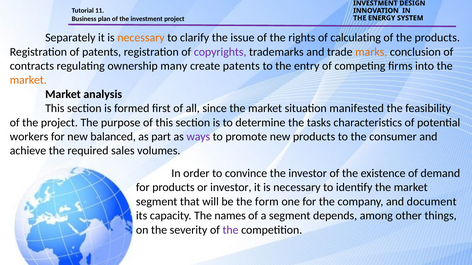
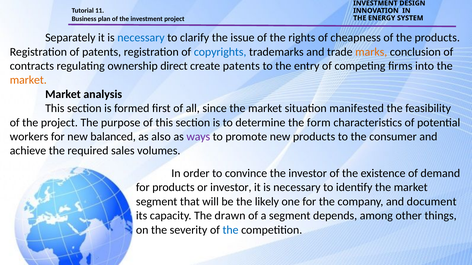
necessary at (141, 38) colour: orange -> blue
calculating: calculating -> cheapness
copyrights colour: purple -> blue
many: many -> direct
tasks: tasks -> form
part: part -> also
form: form -> likely
names: names -> drawn
the at (231, 230) colour: purple -> blue
